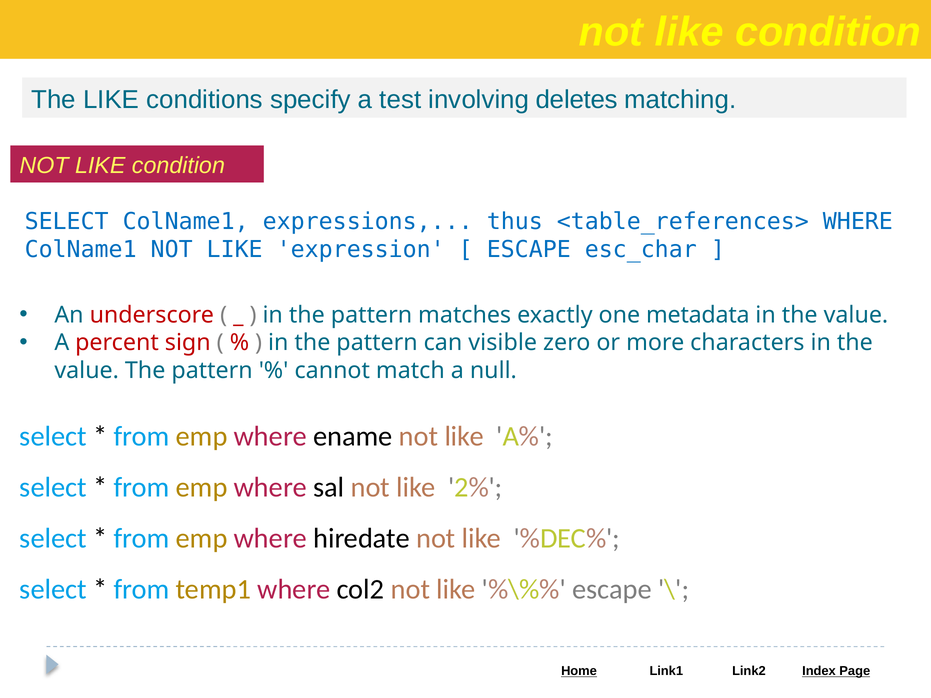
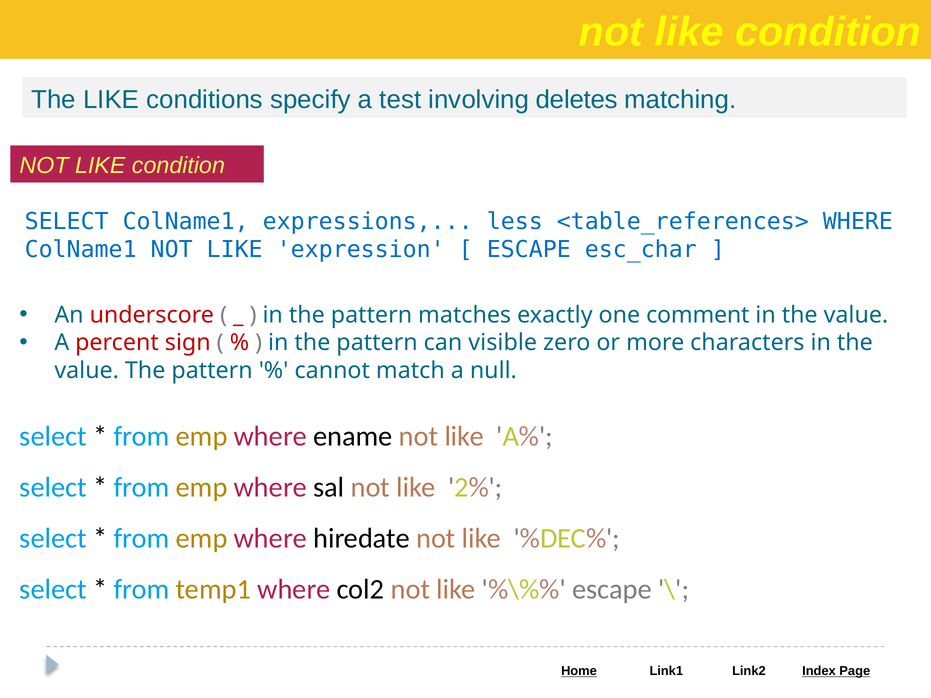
thus: thus -> less
metadata: metadata -> comment
